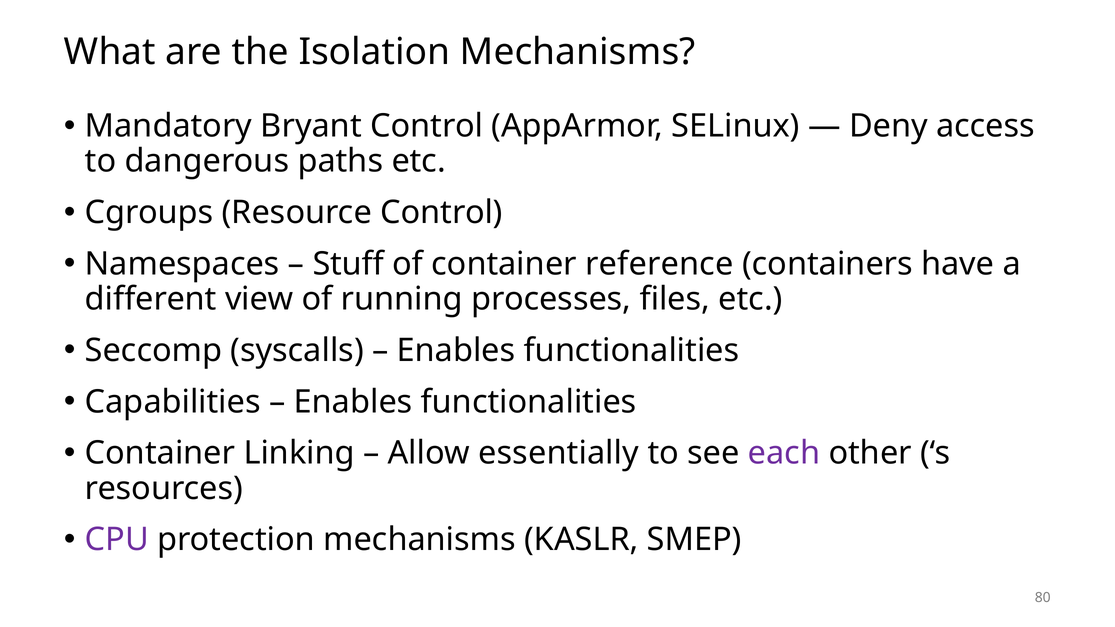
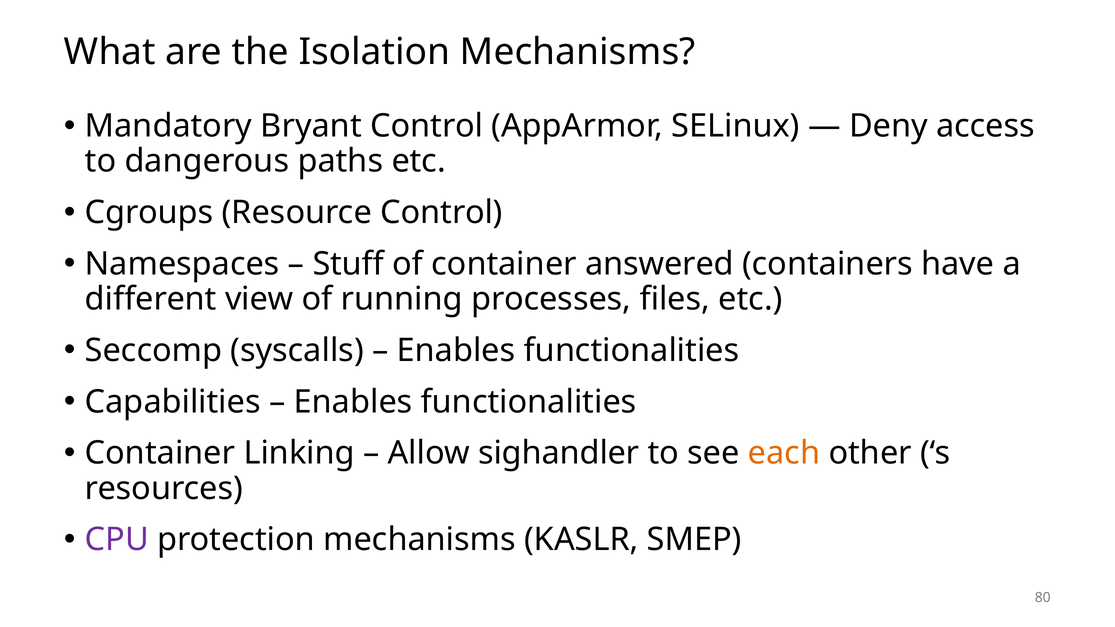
reference: reference -> answered
essentially: essentially -> sighandler
each colour: purple -> orange
